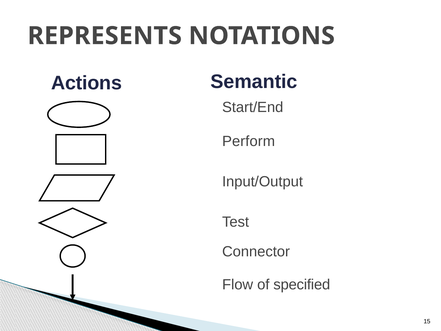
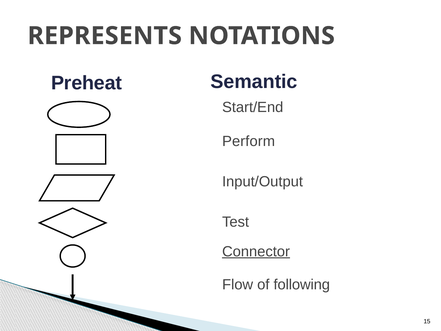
Actions: Actions -> Preheat
Connector underline: none -> present
specified: specified -> following
